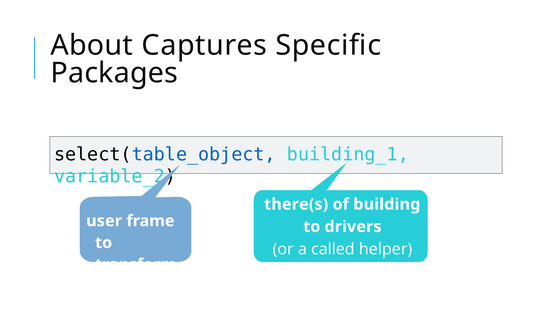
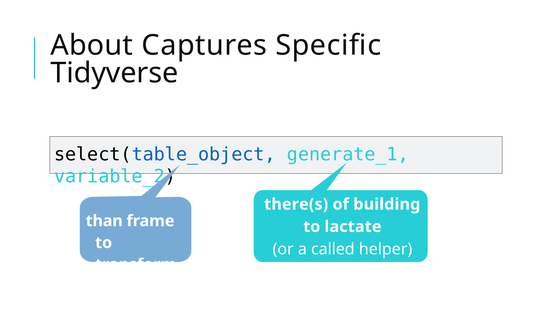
Packages: Packages -> Tidyverse
building_1: building_1 -> generate_1
user: user -> than
drivers: drivers -> lactate
